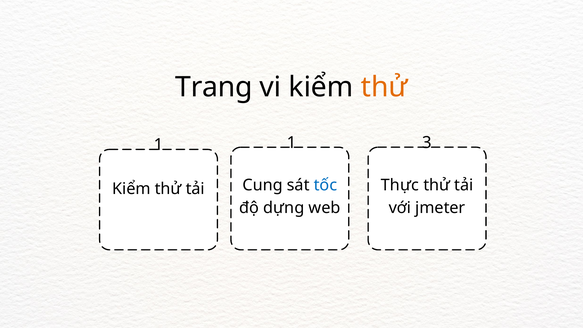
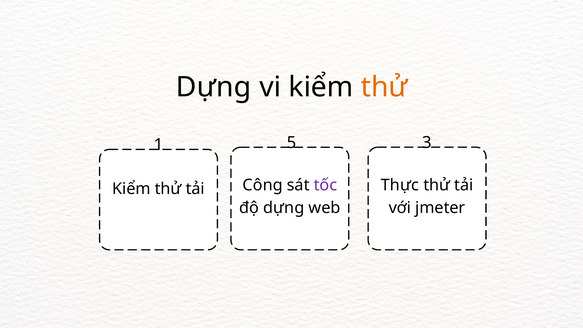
Trang at (214, 87): Trang -> Dựng
1 1: 1 -> 5
Cung: Cung -> Công
tốc colour: blue -> purple
